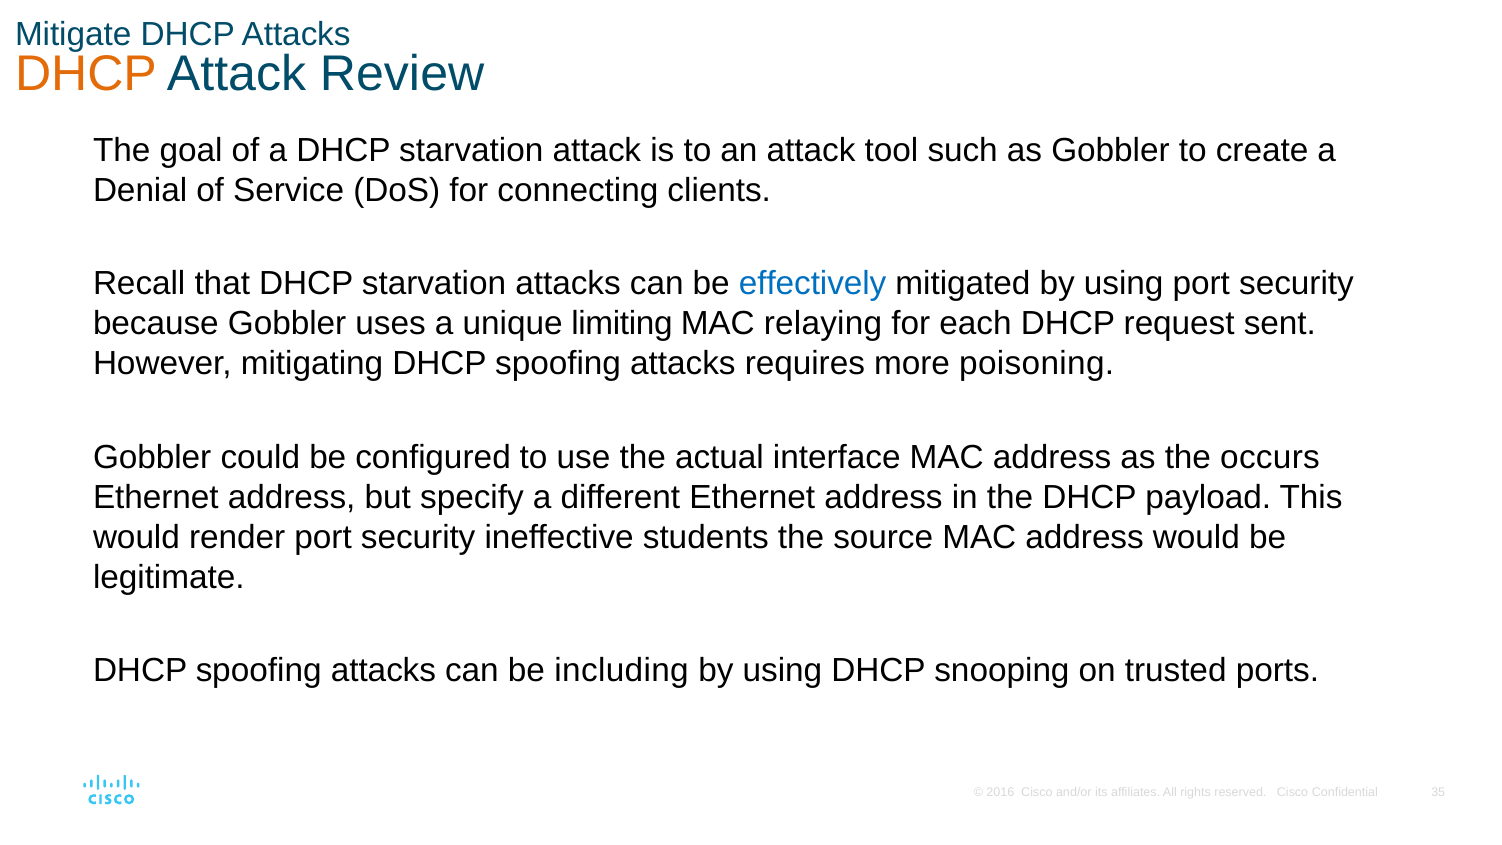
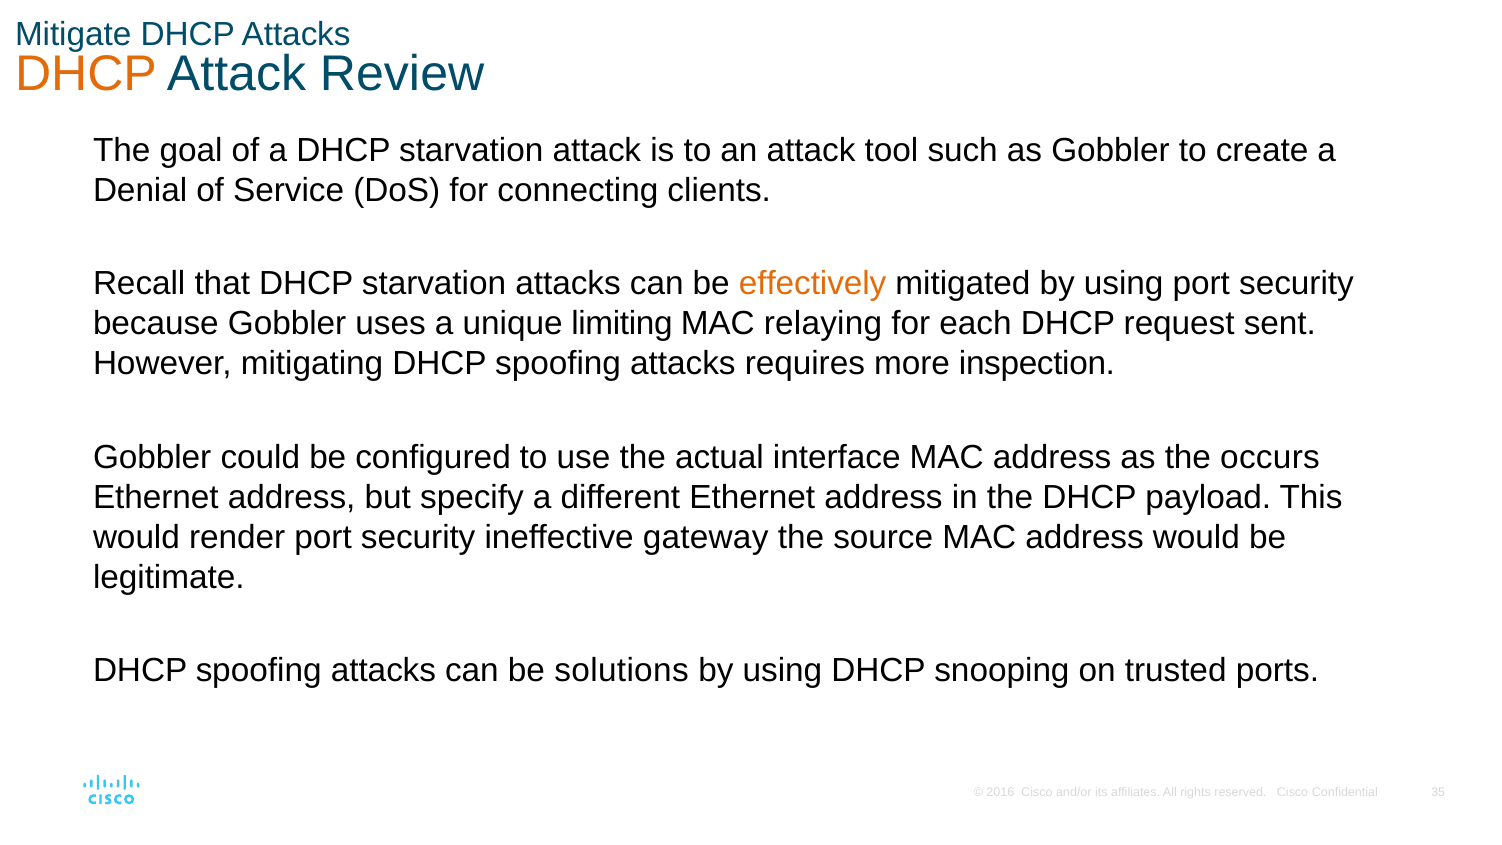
effectively colour: blue -> orange
poisoning: poisoning -> inspection
students: students -> gateway
including: including -> solutions
